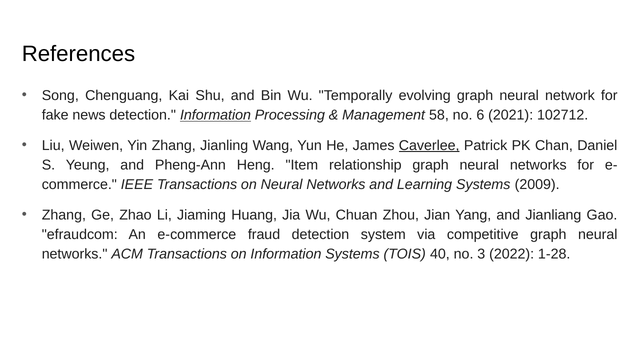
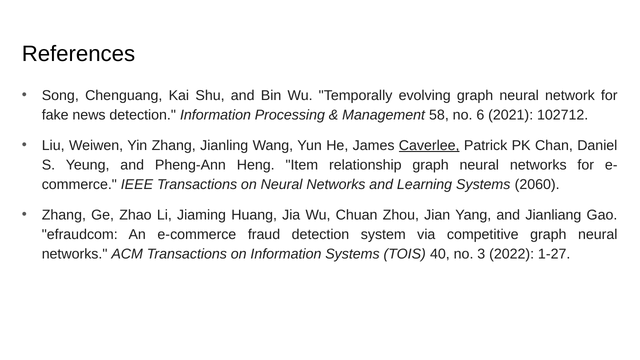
Information at (215, 115) underline: present -> none
2009: 2009 -> 2060
1-28: 1-28 -> 1-27
